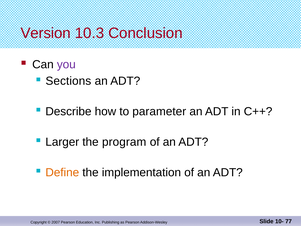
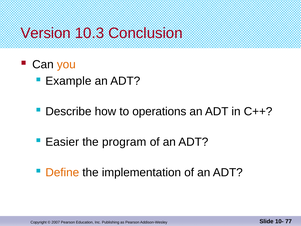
you colour: purple -> orange
Sections: Sections -> Example
parameter: parameter -> operations
Larger: Larger -> Easier
